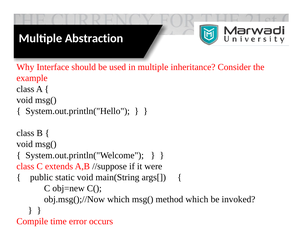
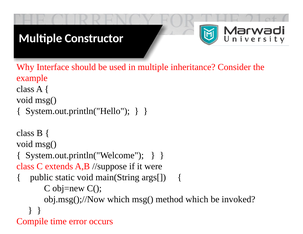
Abstraction: Abstraction -> Constructor
